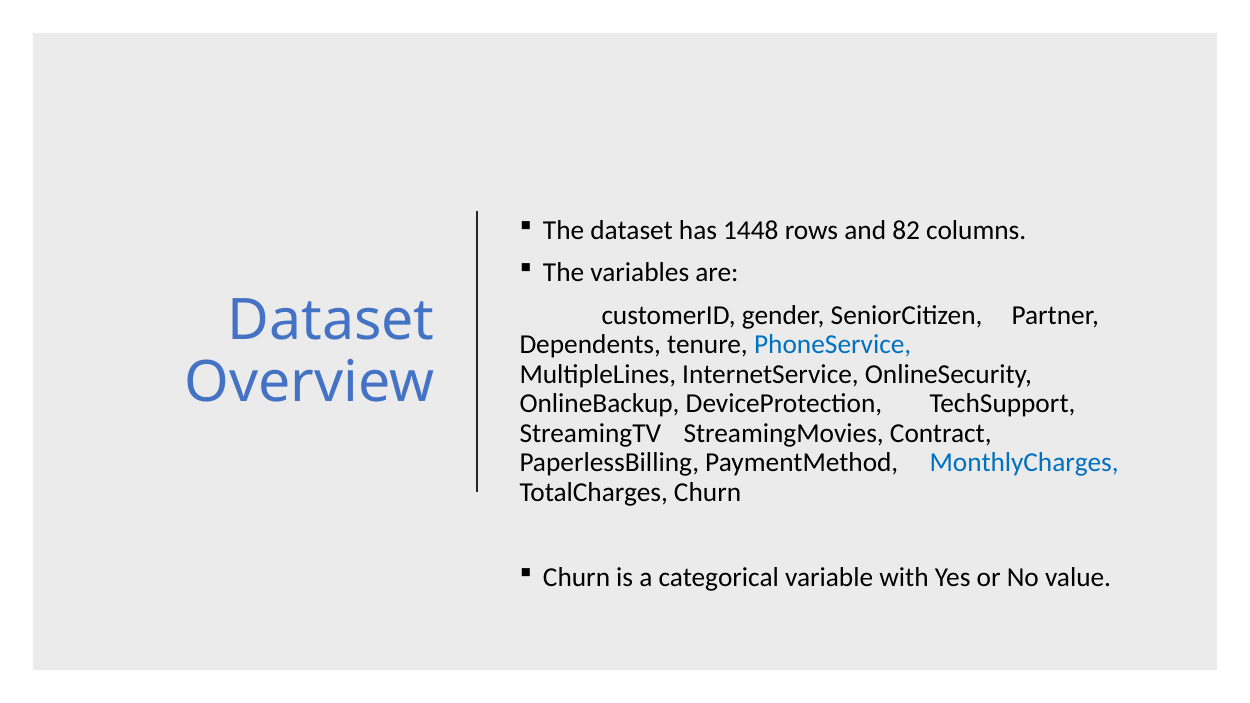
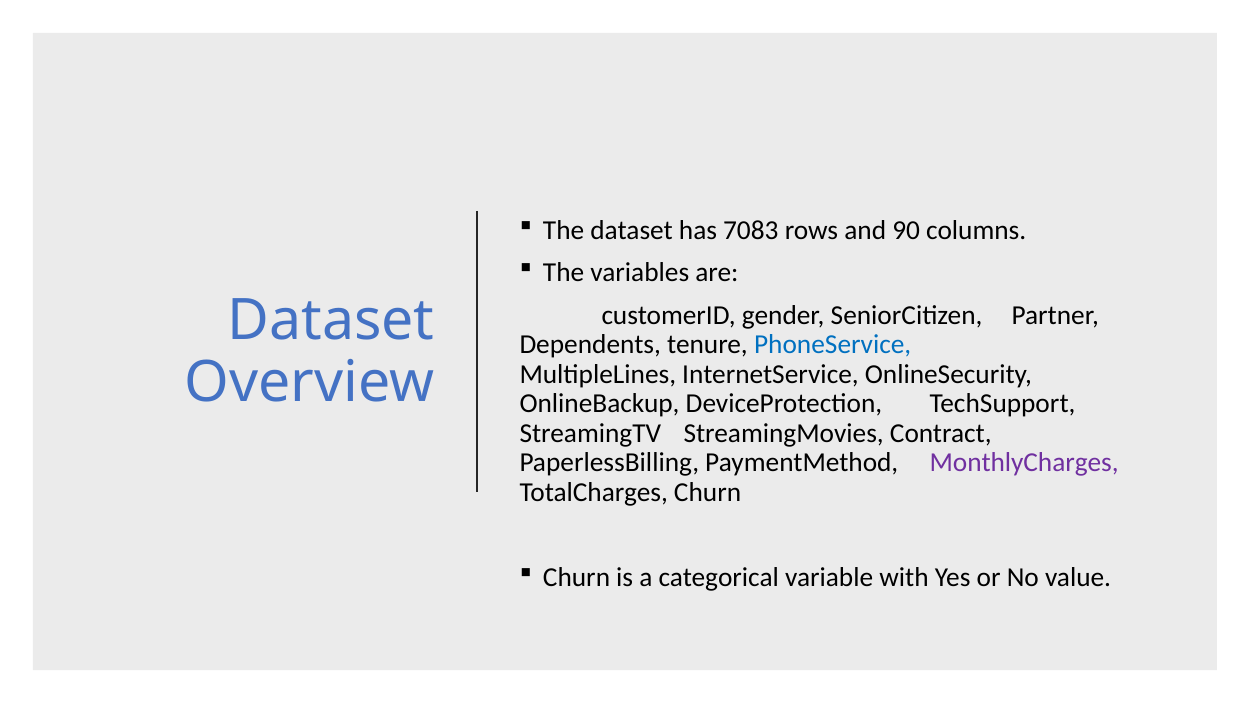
1448: 1448 -> 7083
82: 82 -> 90
MonthlyCharges colour: blue -> purple
